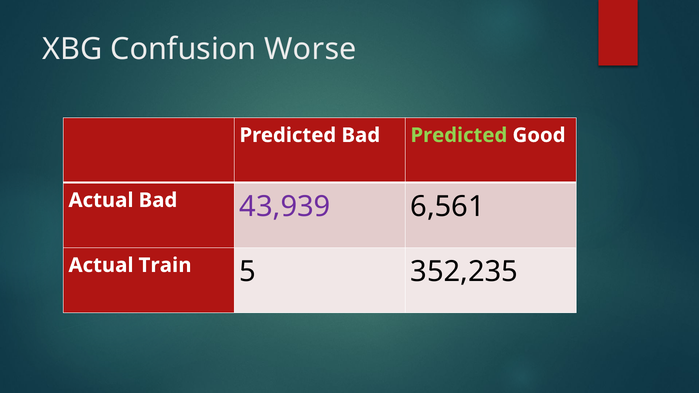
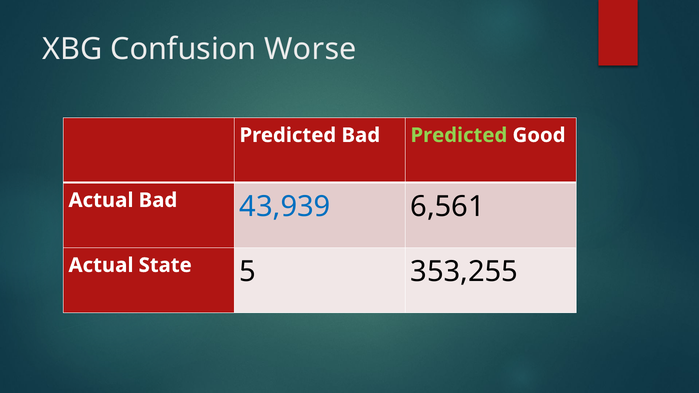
43,939 colour: purple -> blue
Train: Train -> State
352,235: 352,235 -> 353,255
